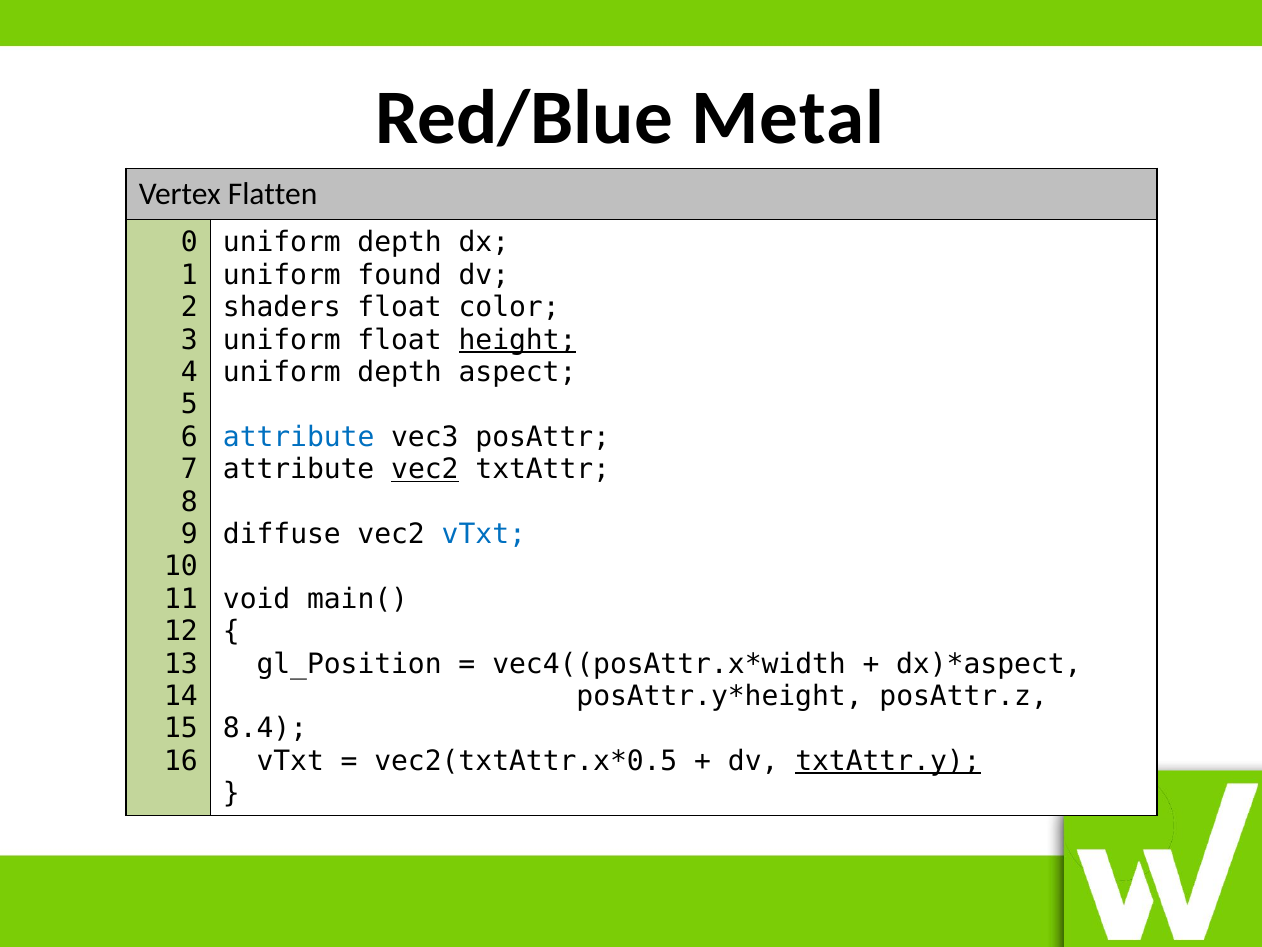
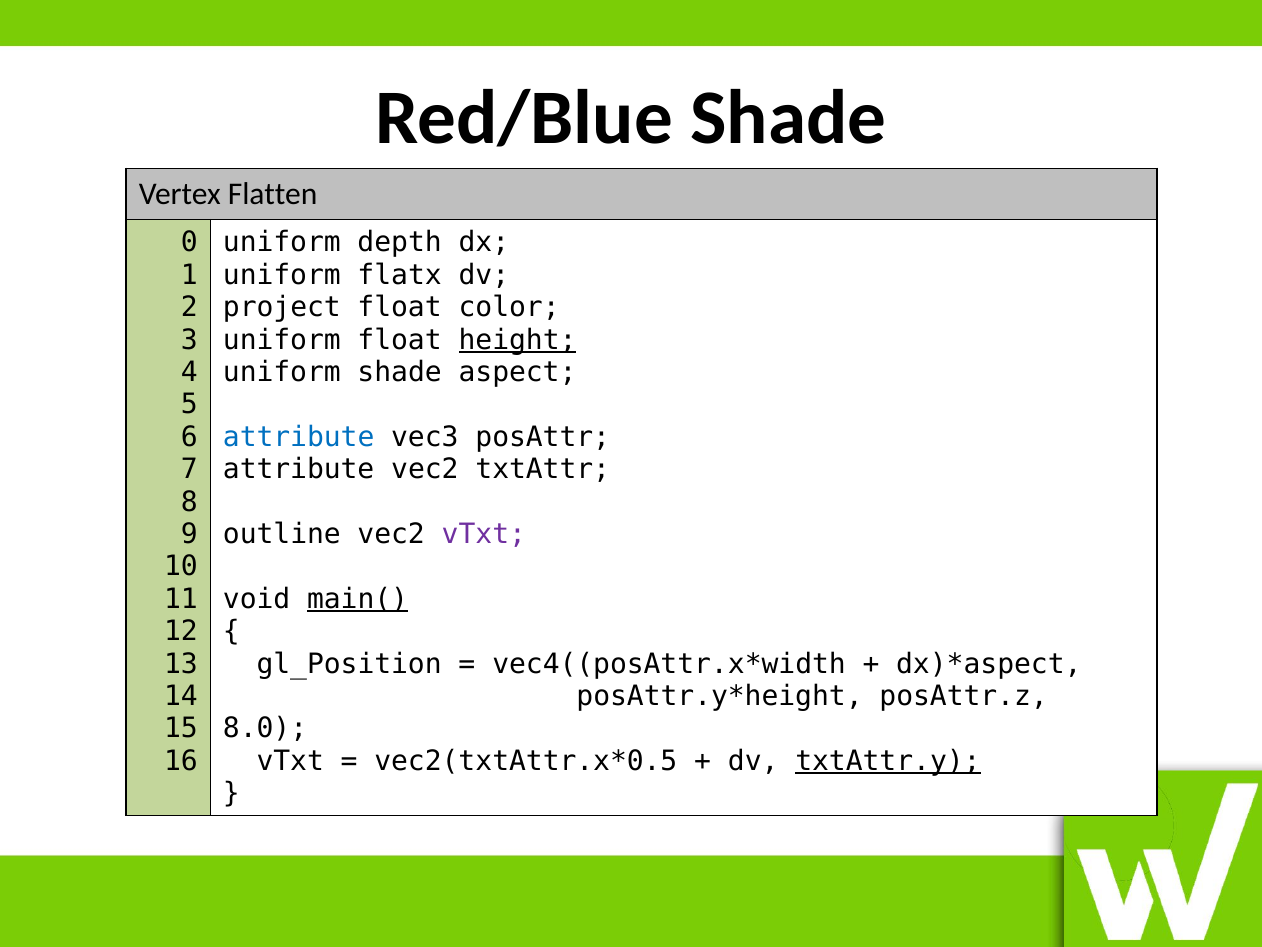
Red/Blue Metal: Metal -> Shade
found: found -> flatx
shaders: shaders -> project
depth at (400, 372): depth -> shade
vec2 at (425, 469) underline: present -> none
diffuse: diffuse -> outline
vTxt at (484, 534) colour: blue -> purple
main( underline: none -> present
8.4: 8.4 -> 8.0
